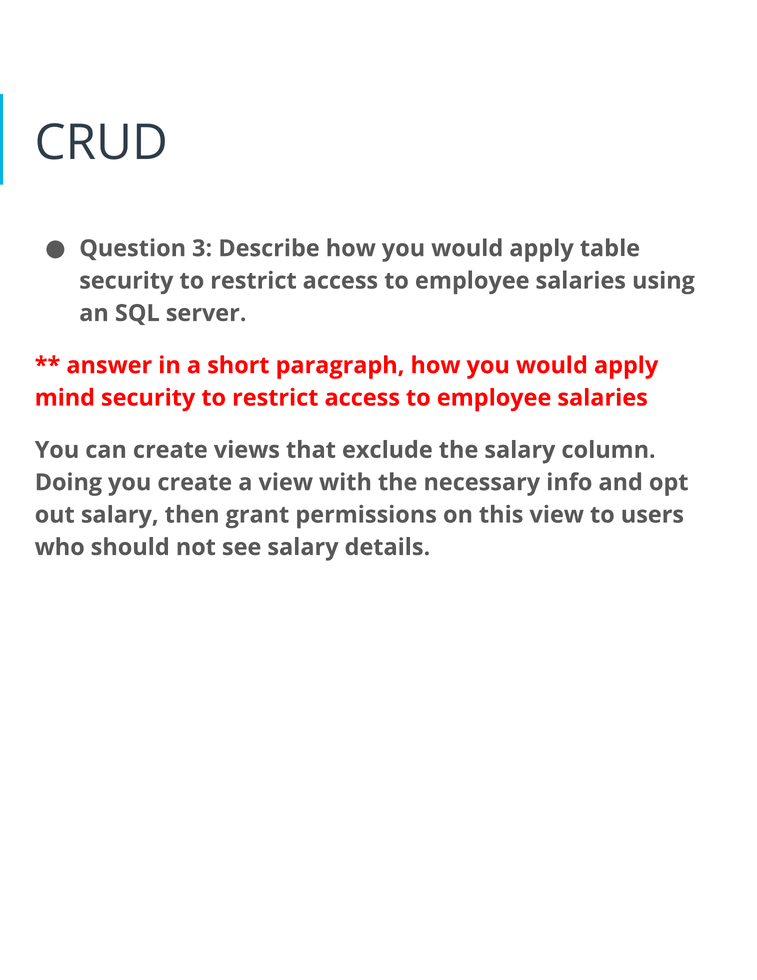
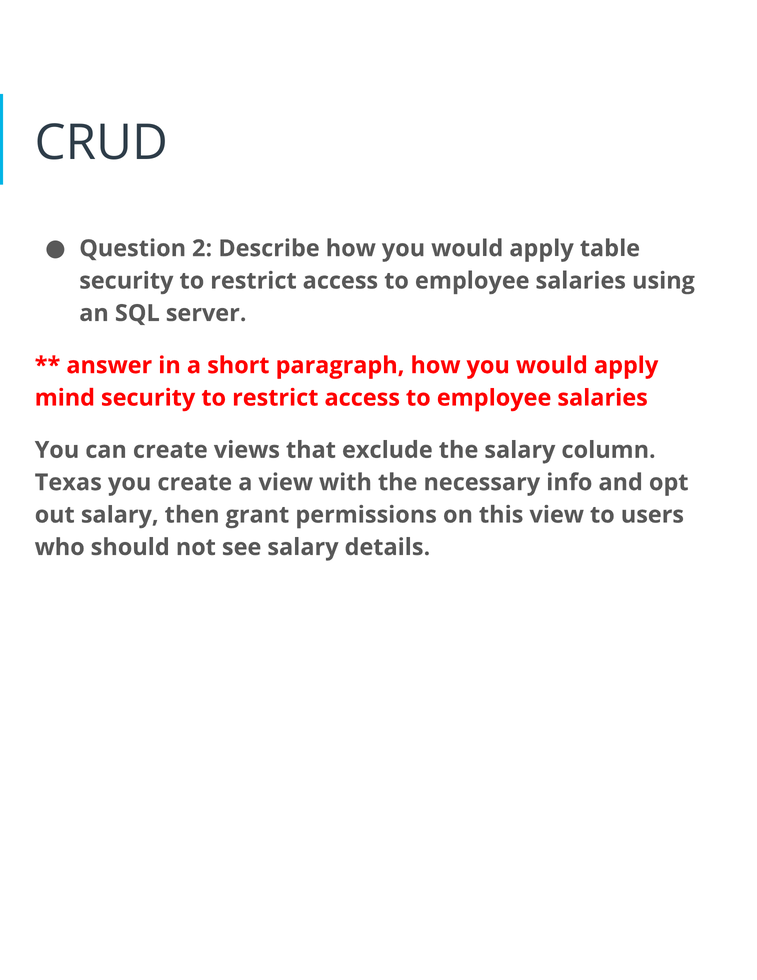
3: 3 -> 2
Doing: Doing -> Texas
